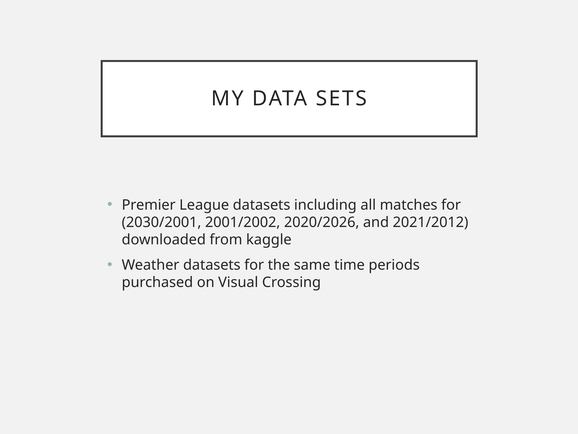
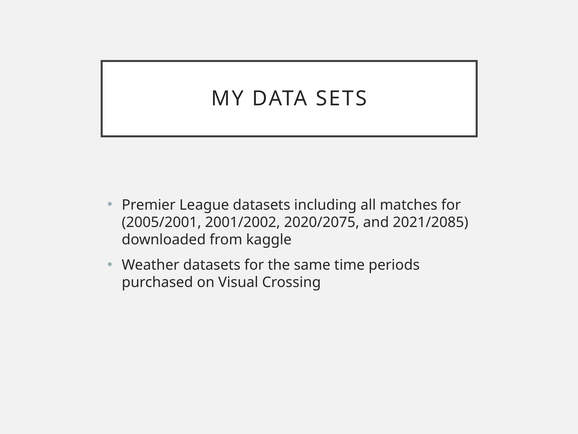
2030/2001: 2030/2001 -> 2005/2001
2020/2026: 2020/2026 -> 2020/2075
2021/2012: 2021/2012 -> 2021/2085
